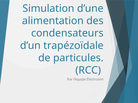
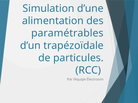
condensateurs: condensateurs -> paramétrables
